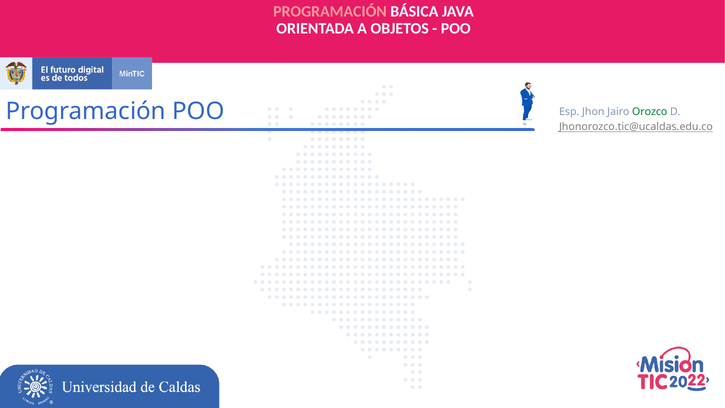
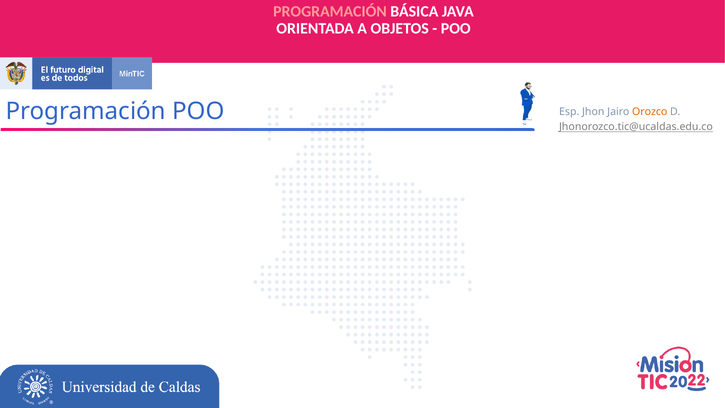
Orozco colour: green -> orange
